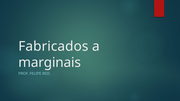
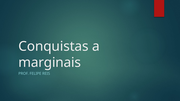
Fabricados: Fabricados -> Conquistas
